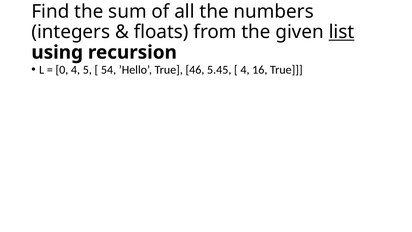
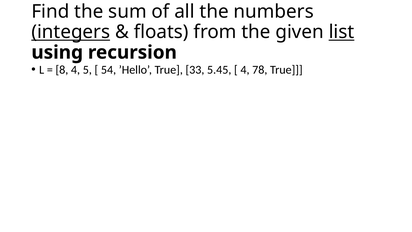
integers underline: none -> present
0: 0 -> 8
46: 46 -> 33
16: 16 -> 78
